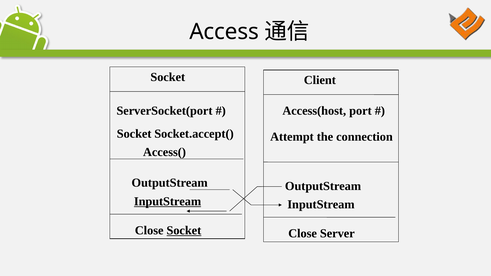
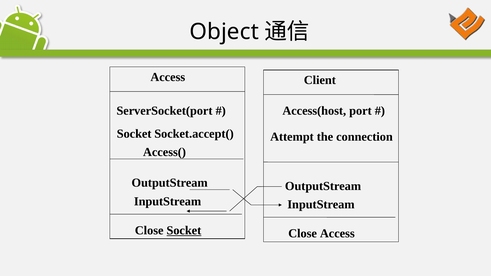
Access: Access -> Object
Socket at (168, 77): Socket -> Access
InputStream at (168, 201) underline: present -> none
Close Server: Server -> Access
